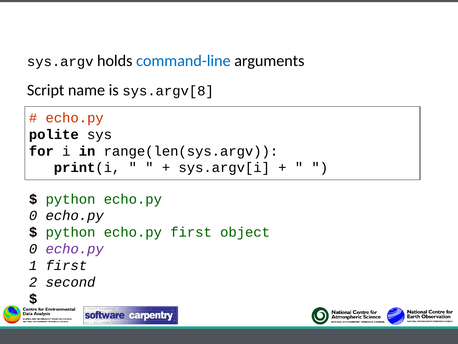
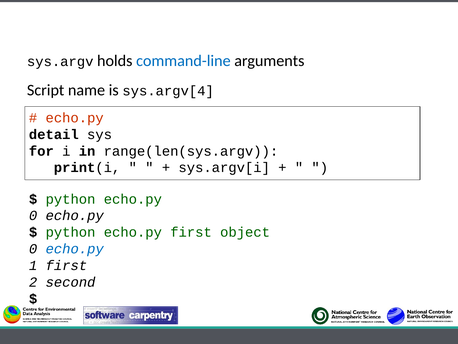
sys.argv[8: sys.argv[8 -> sys.argv[4
polite: polite -> detail
echo.py at (75, 249) colour: purple -> blue
